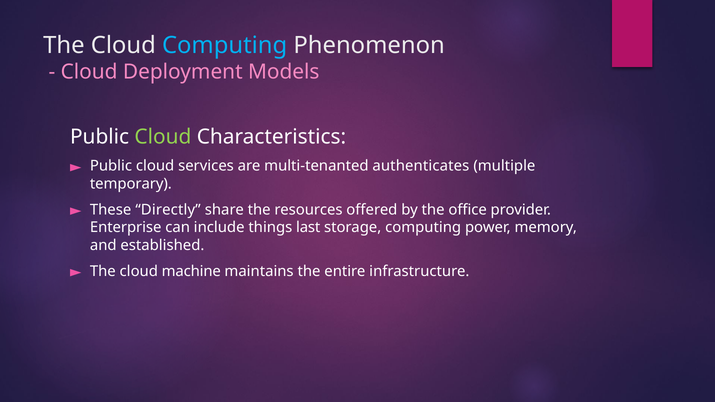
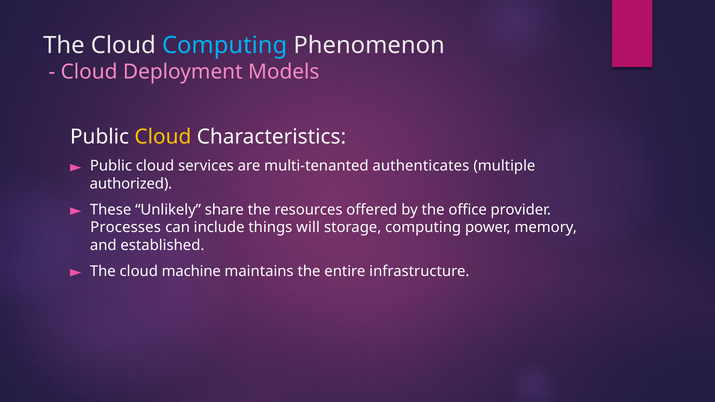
Cloud at (163, 137) colour: light green -> yellow
temporary: temporary -> authorized
Directly: Directly -> Unlikely
Enterprise: Enterprise -> Processes
last: last -> will
